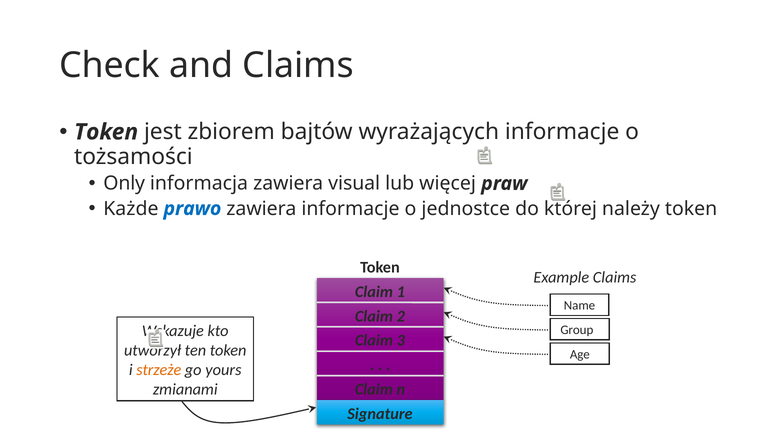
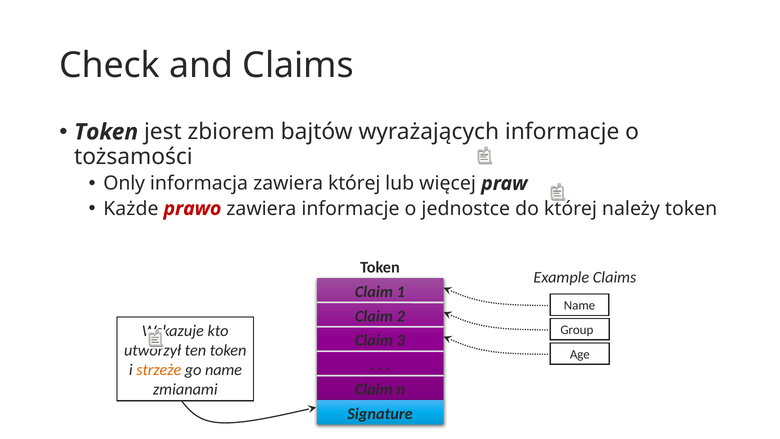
zawiera visual: visual -> której
prawo colour: blue -> red
go yours: yours -> name
